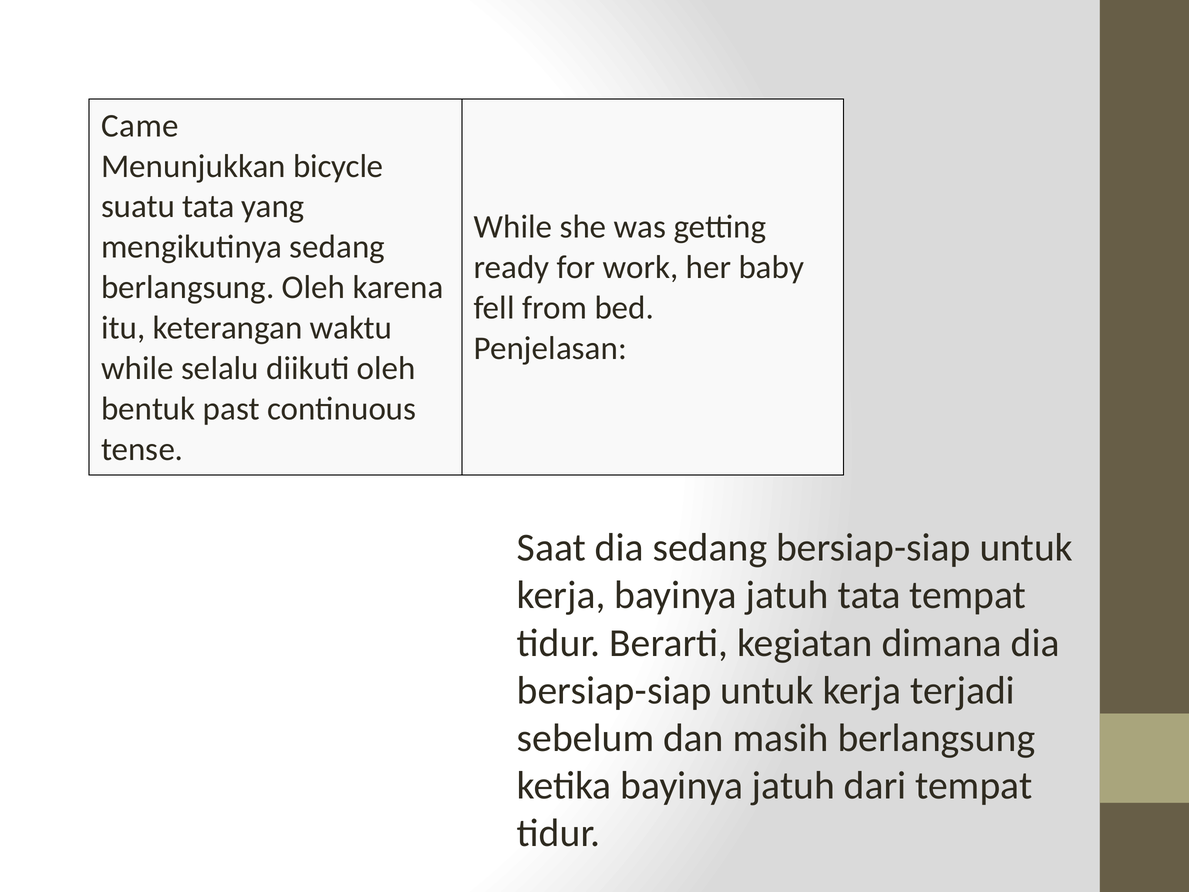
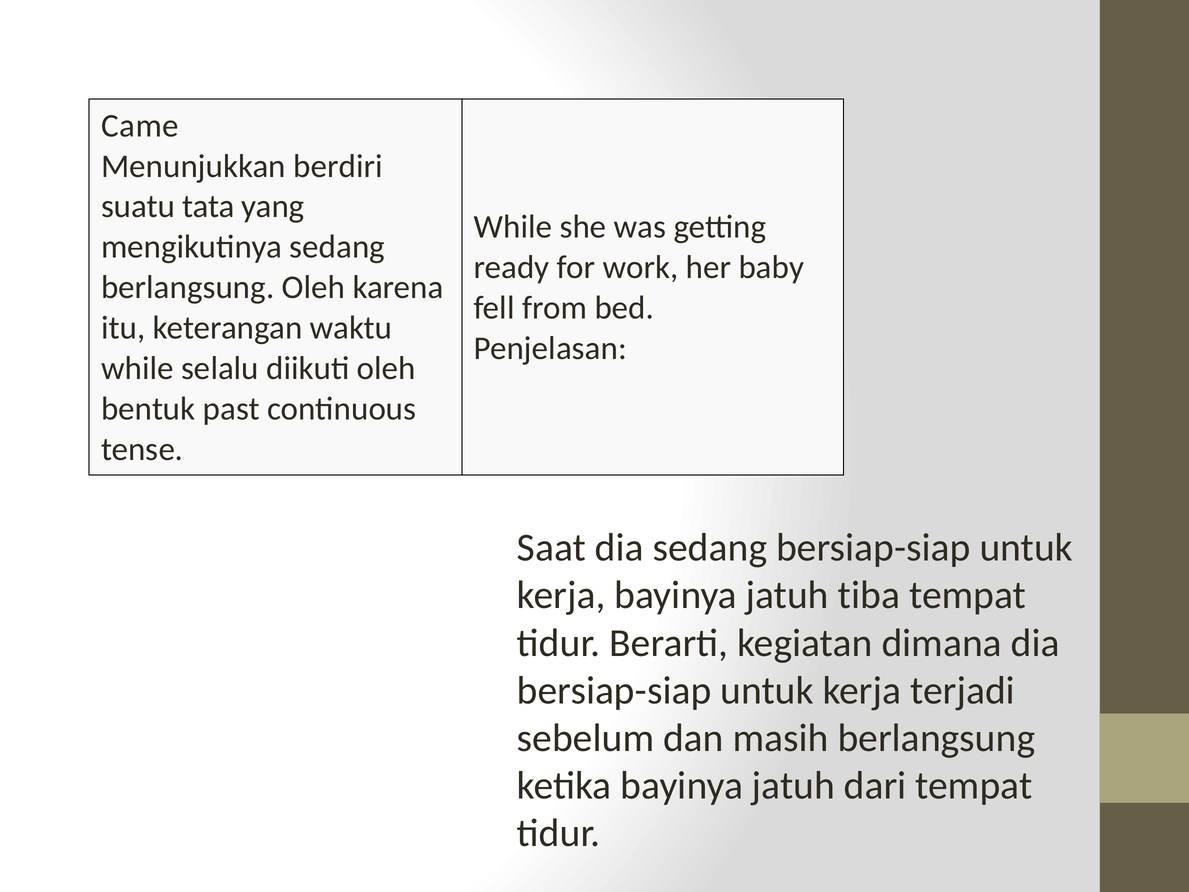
bicycle: bicycle -> berdiri
jatuh tata: tata -> tiba
